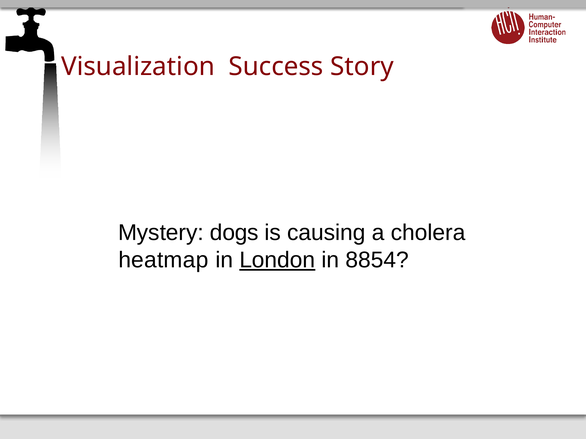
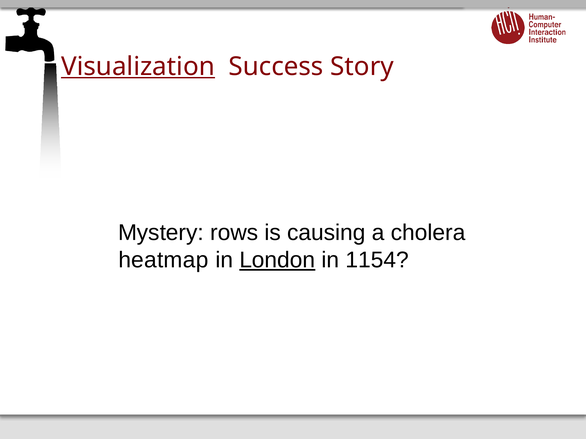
Visualization underline: none -> present
dogs: dogs -> rows
8854: 8854 -> 1154
